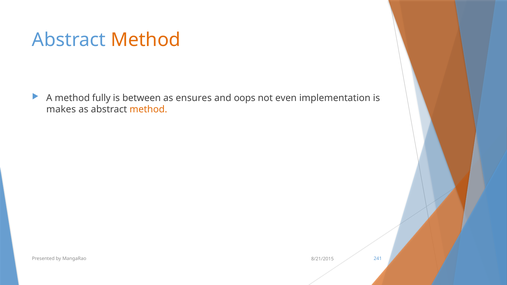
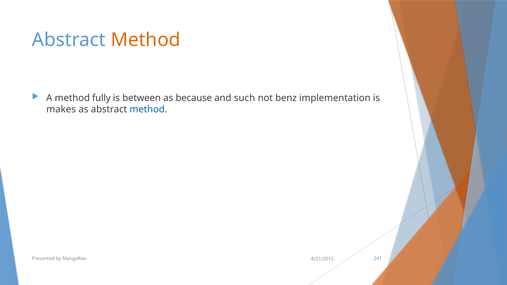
ensures: ensures -> because
oops: oops -> such
even: even -> benz
method at (148, 110) colour: orange -> blue
